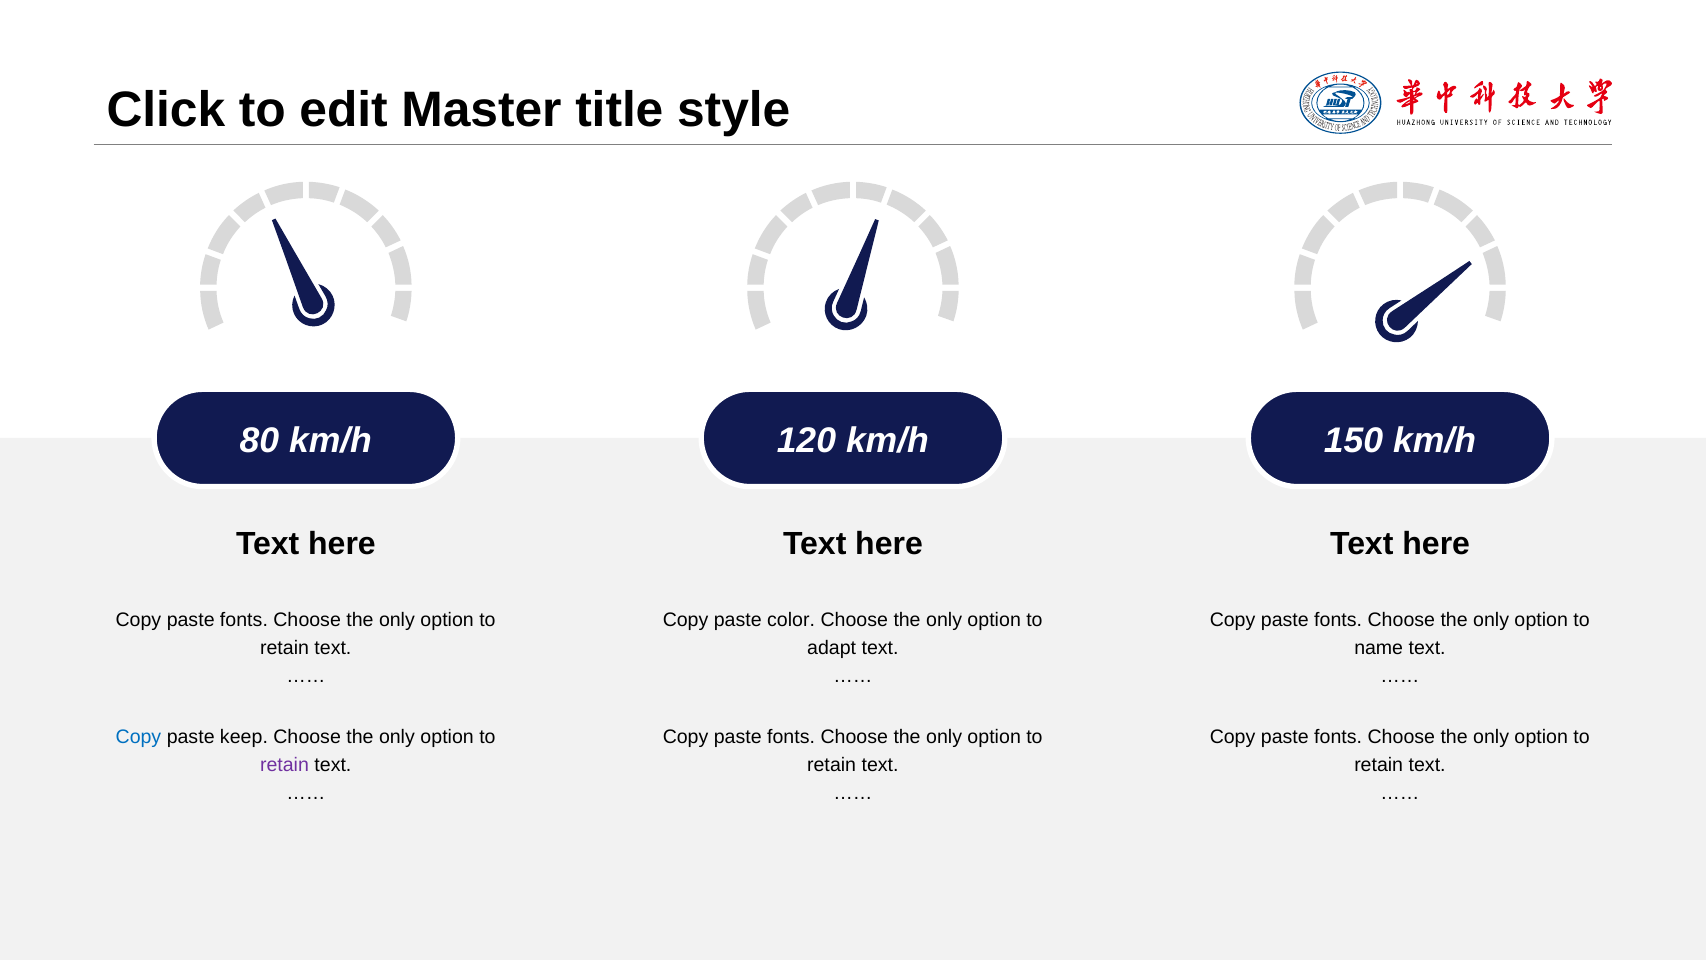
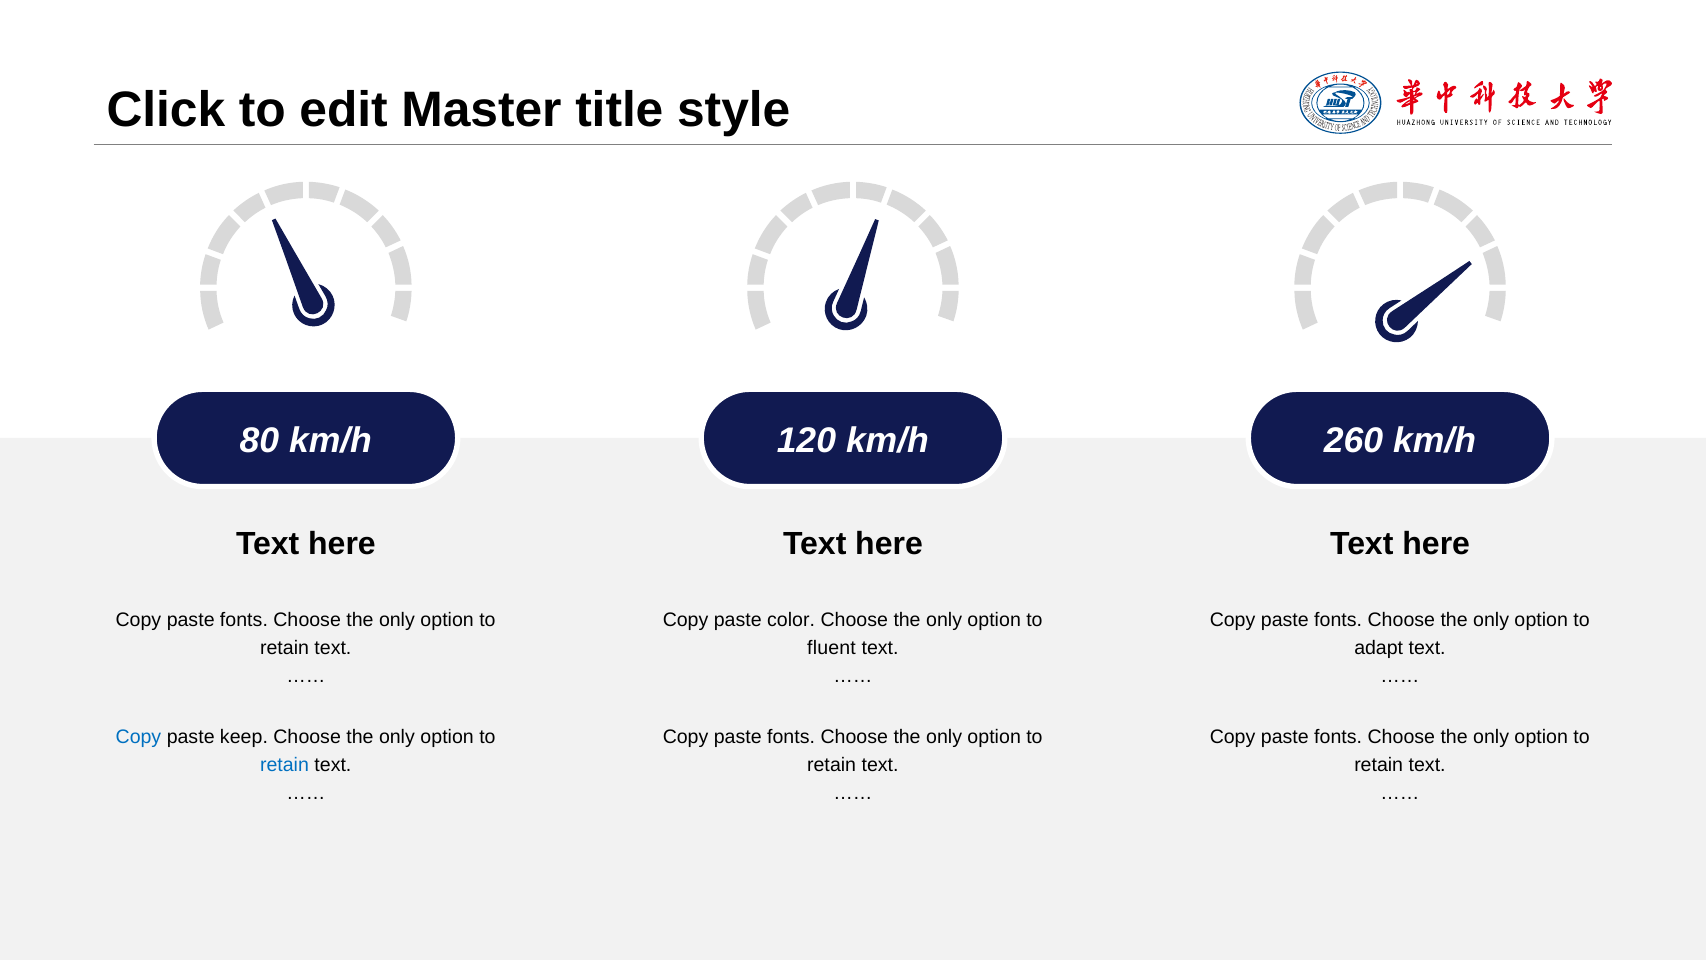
150: 150 -> 260
adapt: adapt -> fluent
name: name -> adapt
retain at (285, 765) colour: purple -> blue
